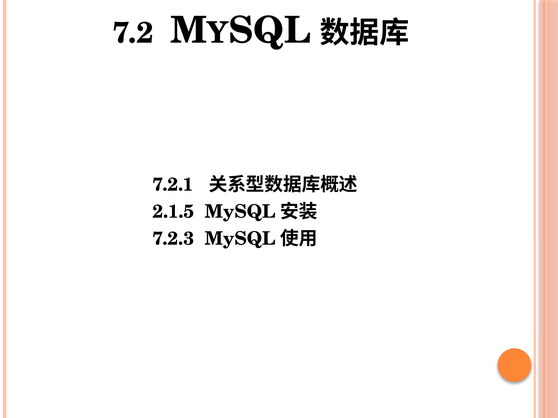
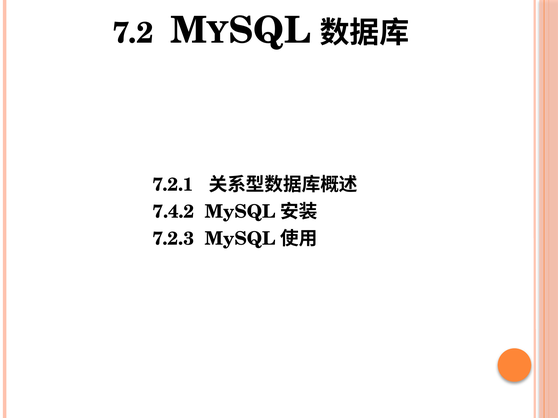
2.1.5: 2.1.5 -> 7.4.2
